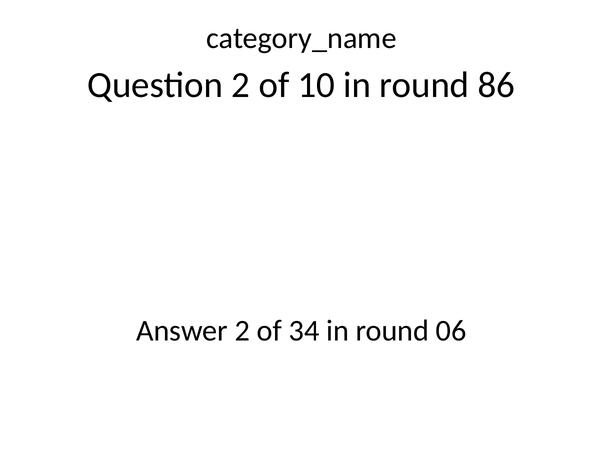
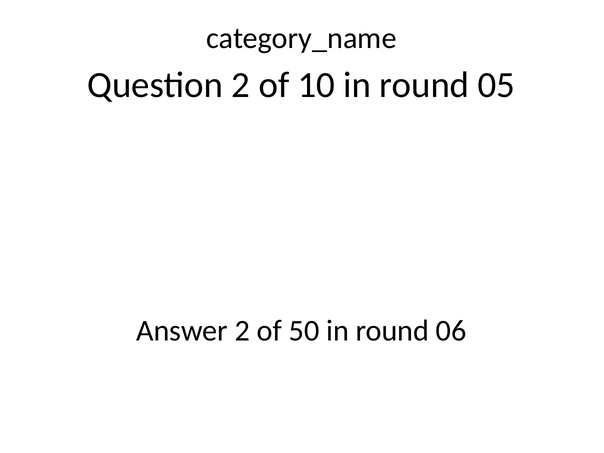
86: 86 -> 05
34: 34 -> 50
